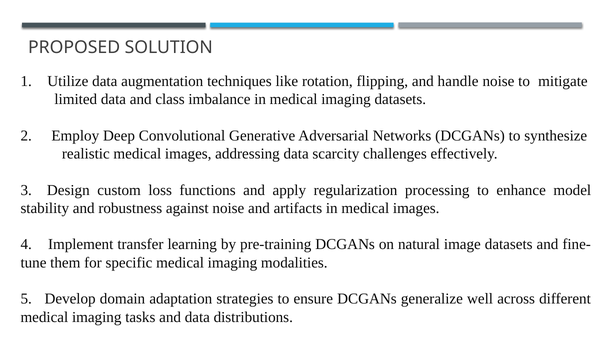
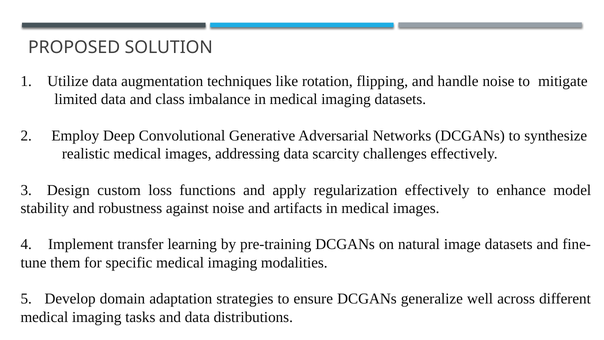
regularization processing: processing -> effectively
